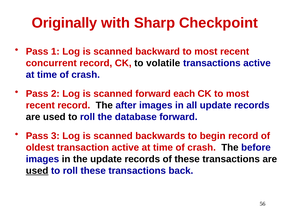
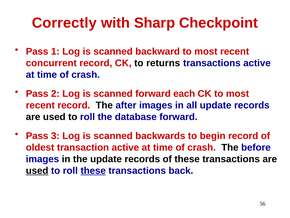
Originally: Originally -> Correctly
volatile: volatile -> returns
these at (93, 170) underline: none -> present
